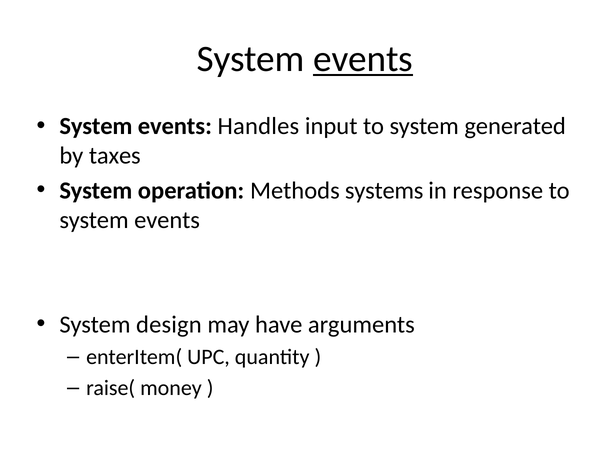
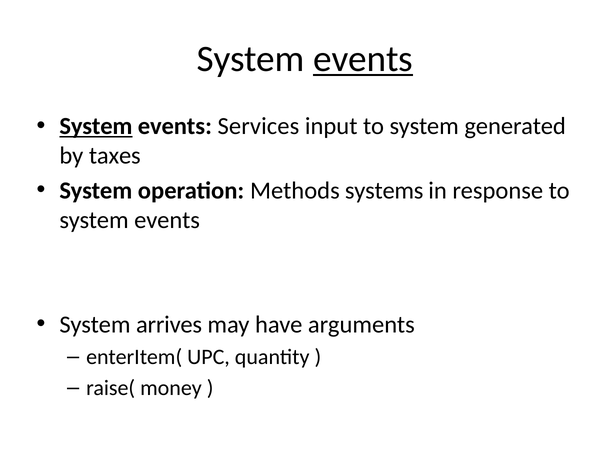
System at (96, 126) underline: none -> present
Handles: Handles -> Services
design: design -> arrives
